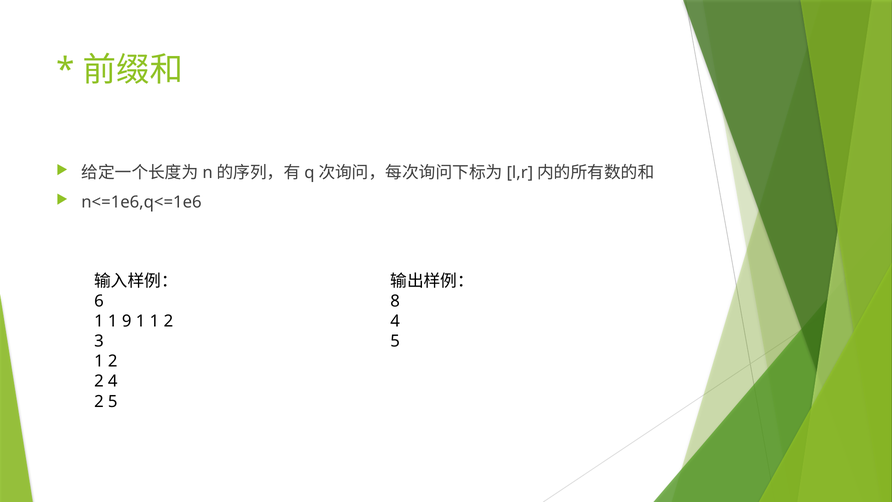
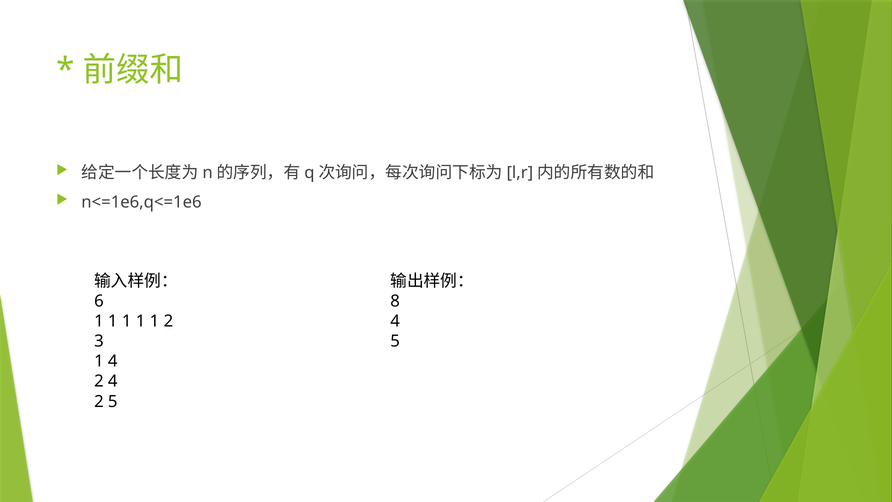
9 at (127, 321): 9 -> 1
2 at (113, 361): 2 -> 4
